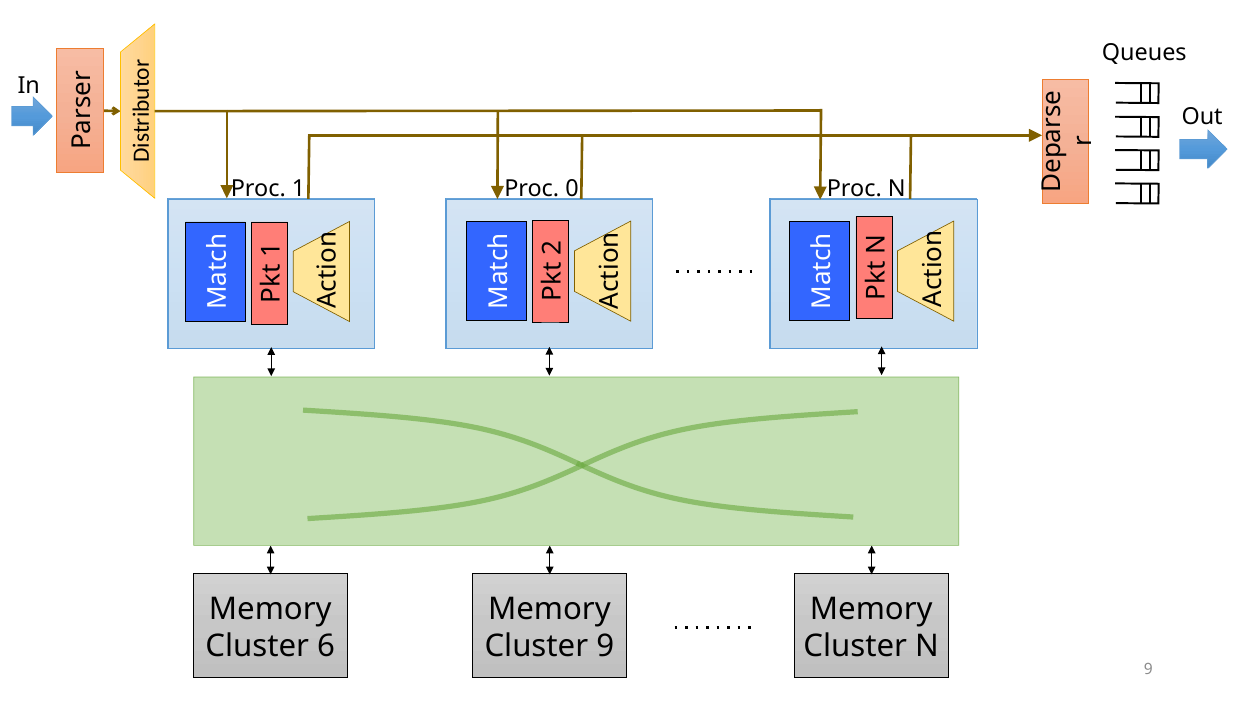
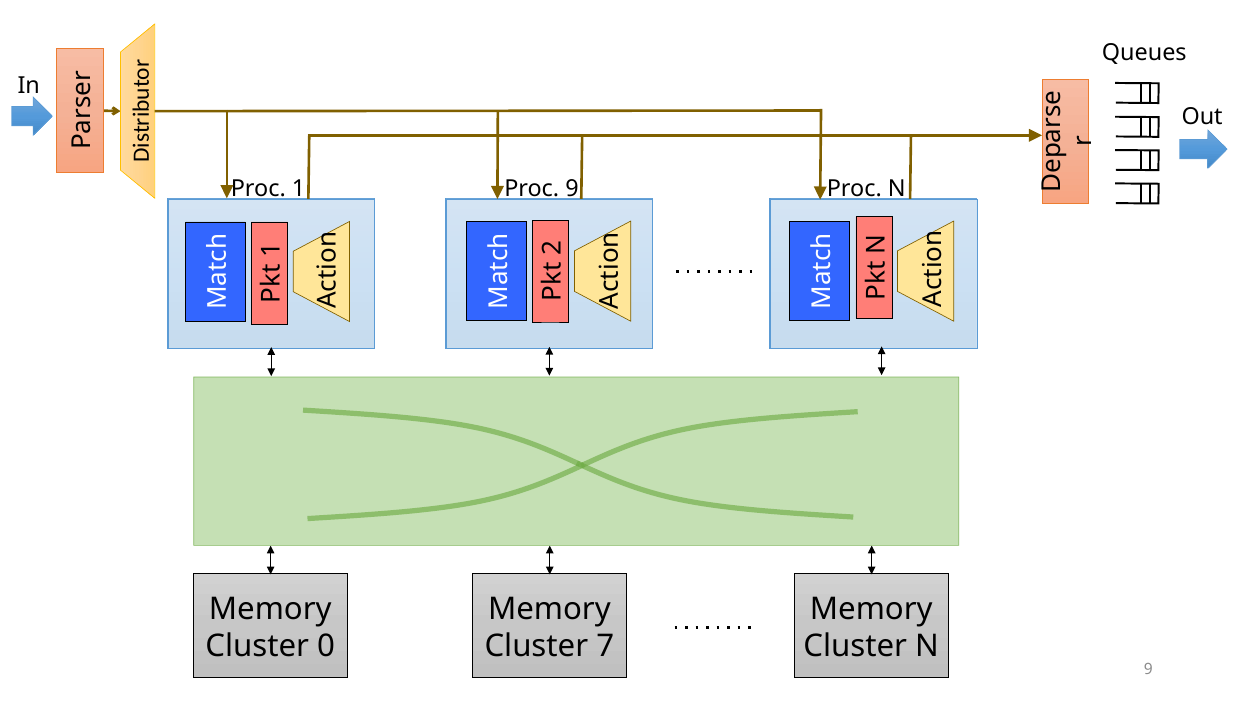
Proc 0: 0 -> 9
6: 6 -> 0
Cluster 9: 9 -> 7
